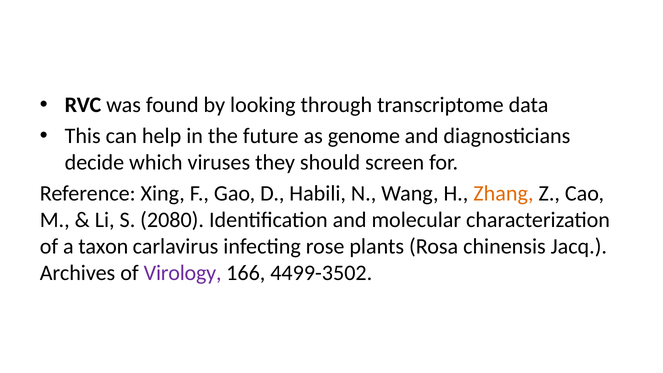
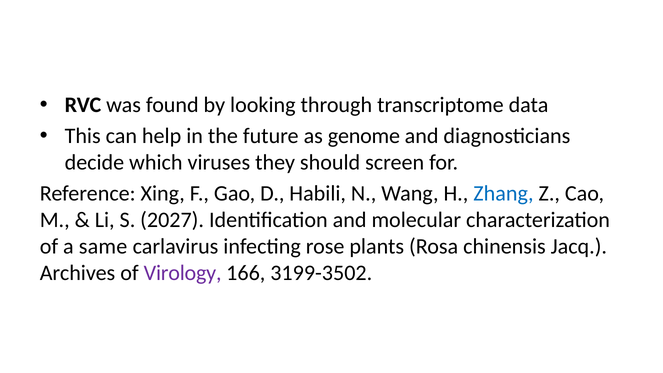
Zhang colour: orange -> blue
2080: 2080 -> 2027
taxon: taxon -> same
4499-3502: 4499-3502 -> 3199-3502
